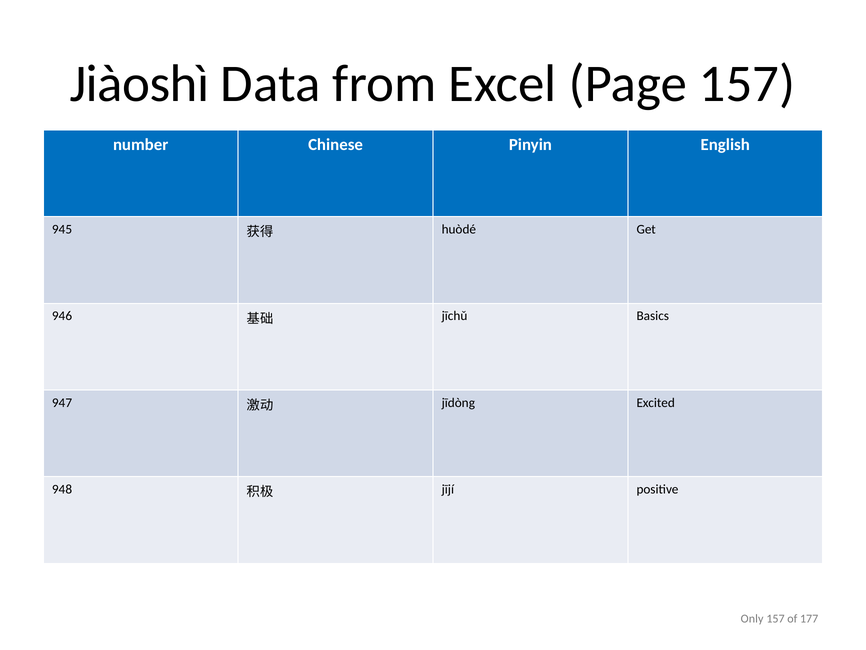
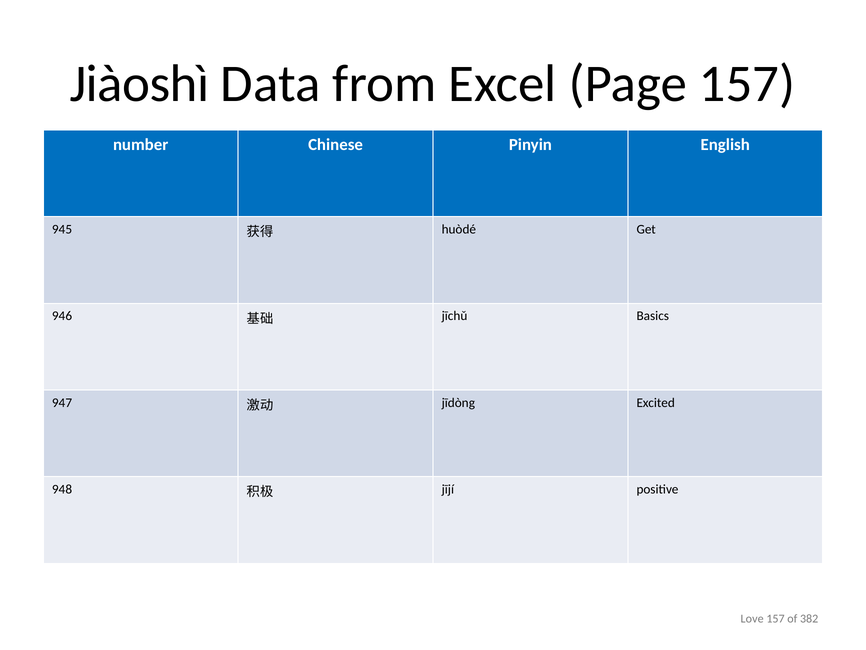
Only: Only -> Love
177: 177 -> 382
